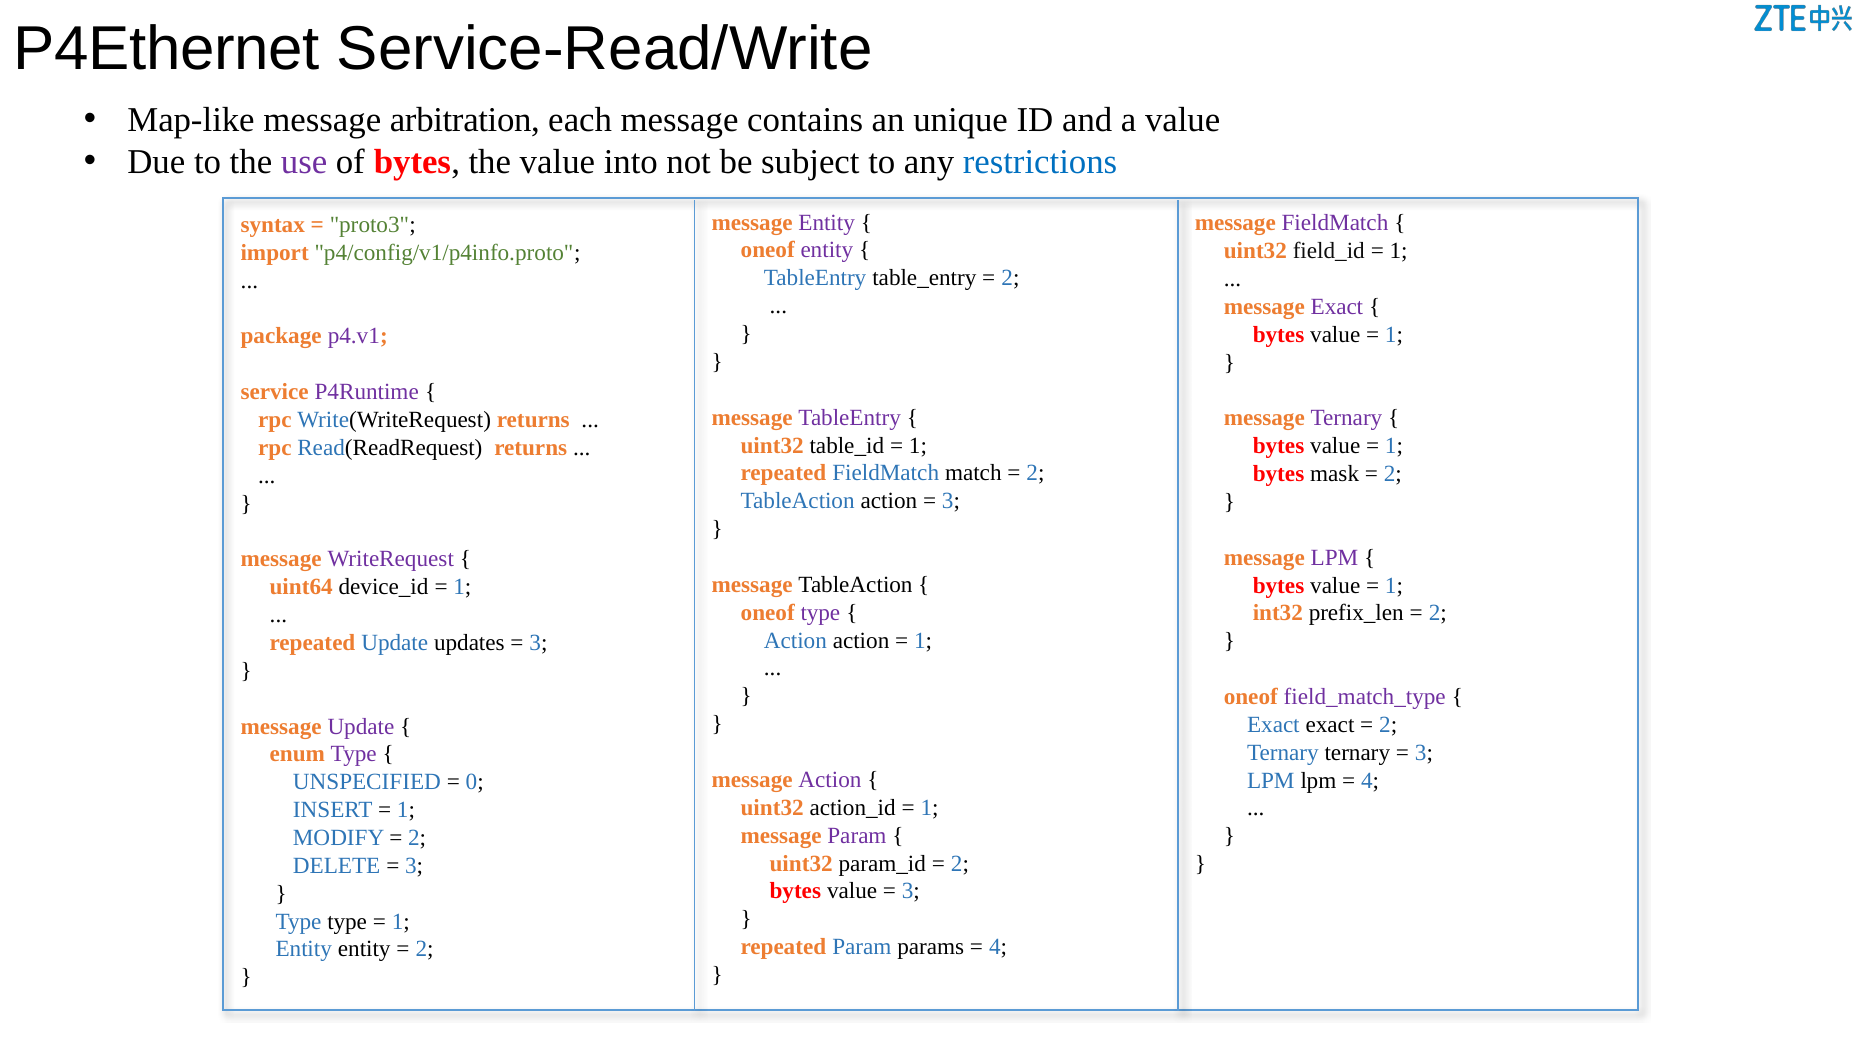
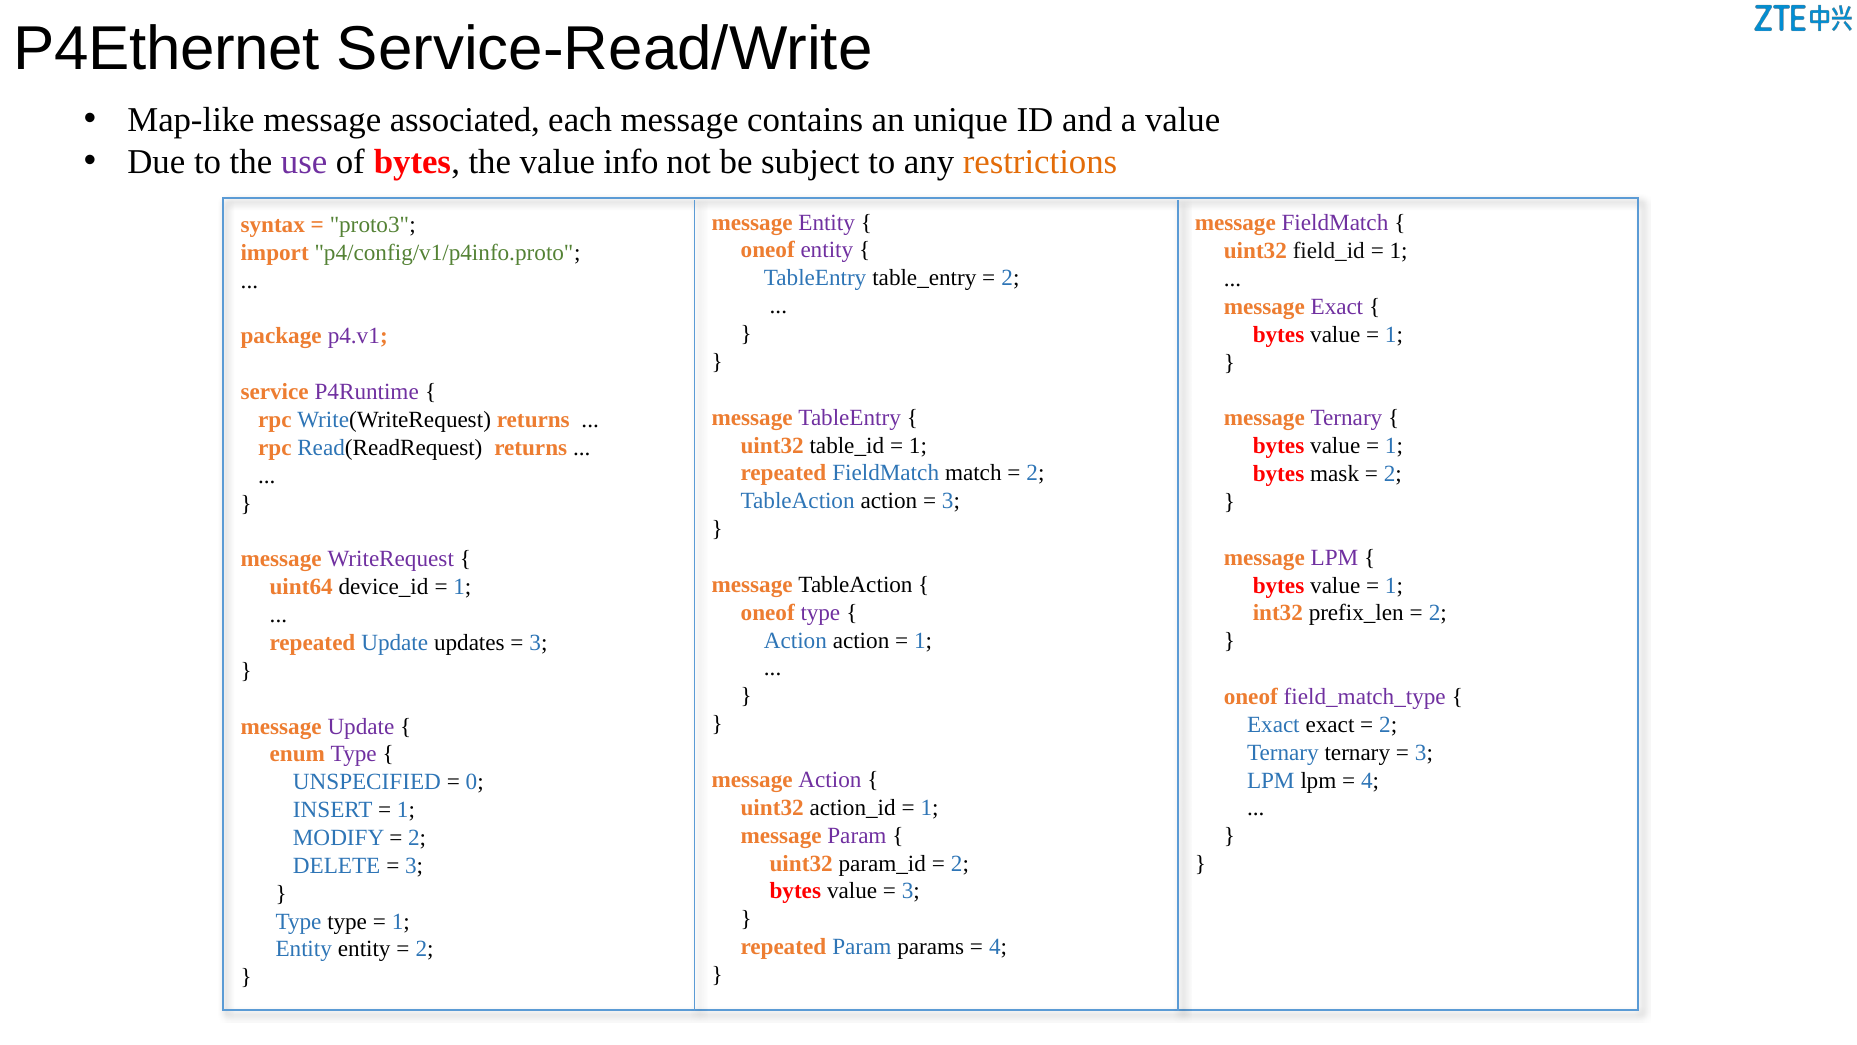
arbitration: arbitration -> associated
into: into -> info
restrictions colour: blue -> orange
